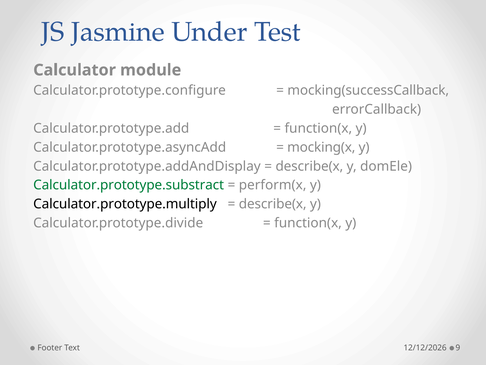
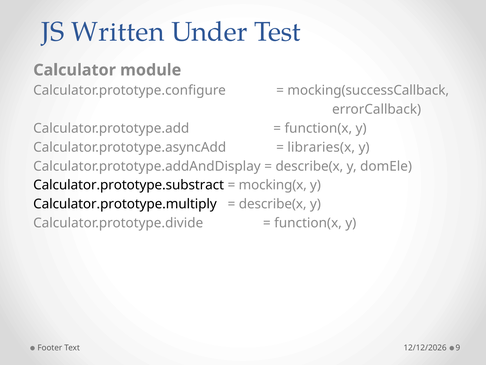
Jasmine: Jasmine -> Written
mocking(x: mocking(x -> libraries(x
Calculator.prototype.substract colour: green -> black
perform(x: perform(x -> mocking(x
